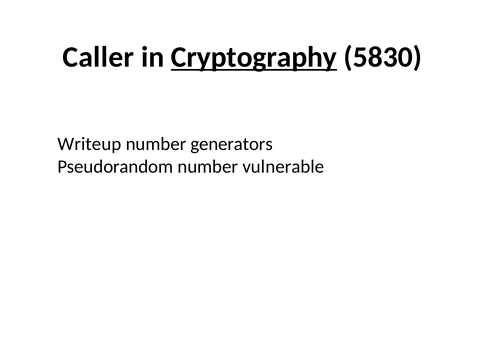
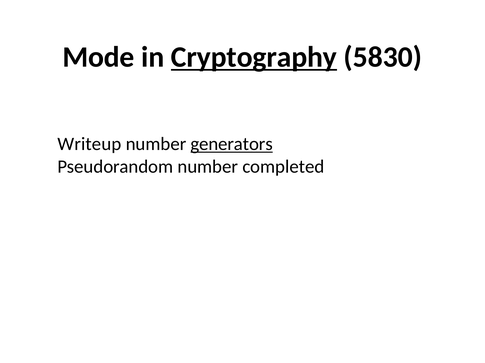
Caller: Caller -> Mode
generators underline: none -> present
vulnerable: vulnerable -> completed
